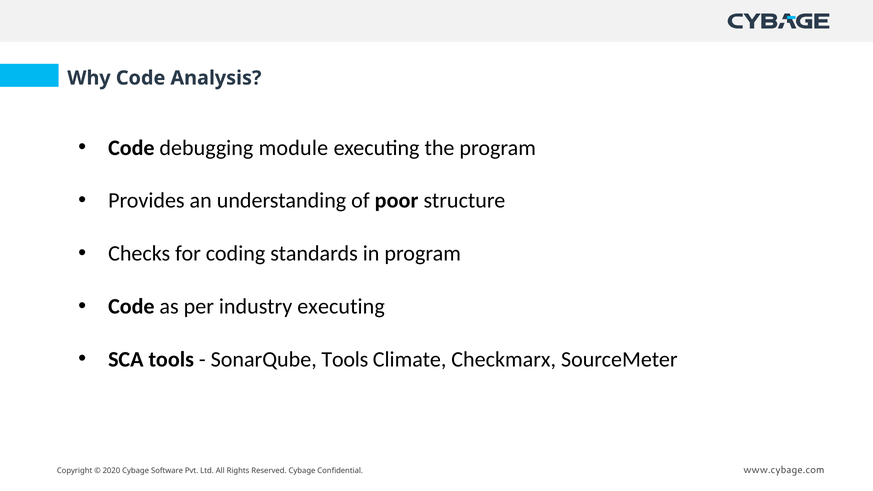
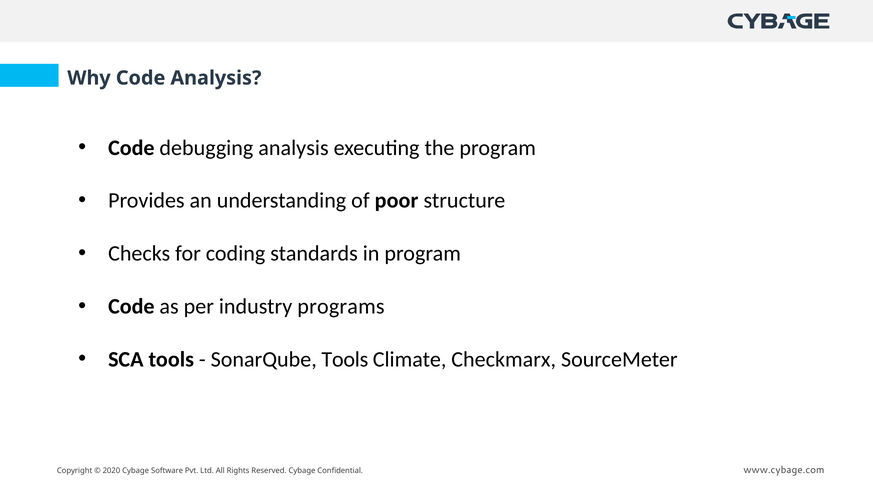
debugging module: module -> analysis
industry executing: executing -> programs
